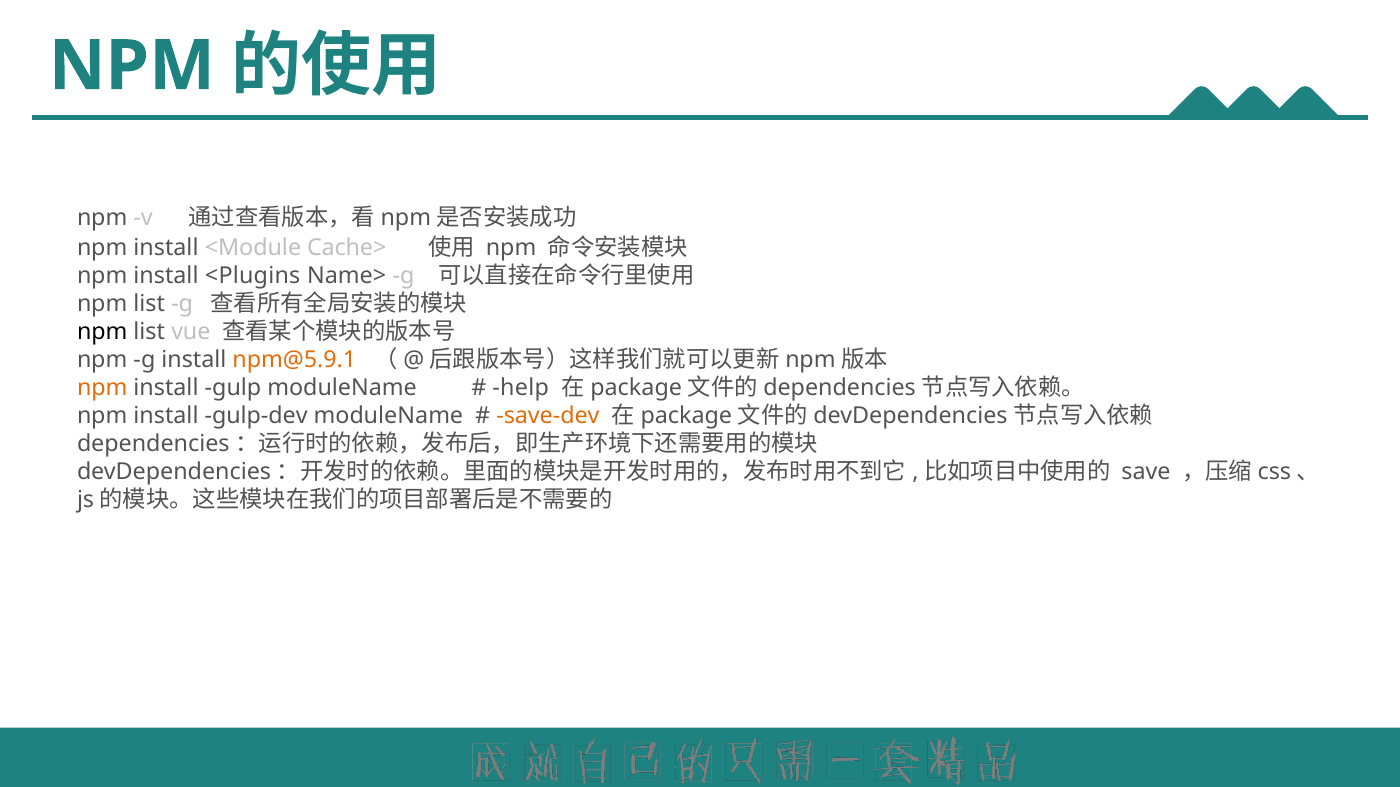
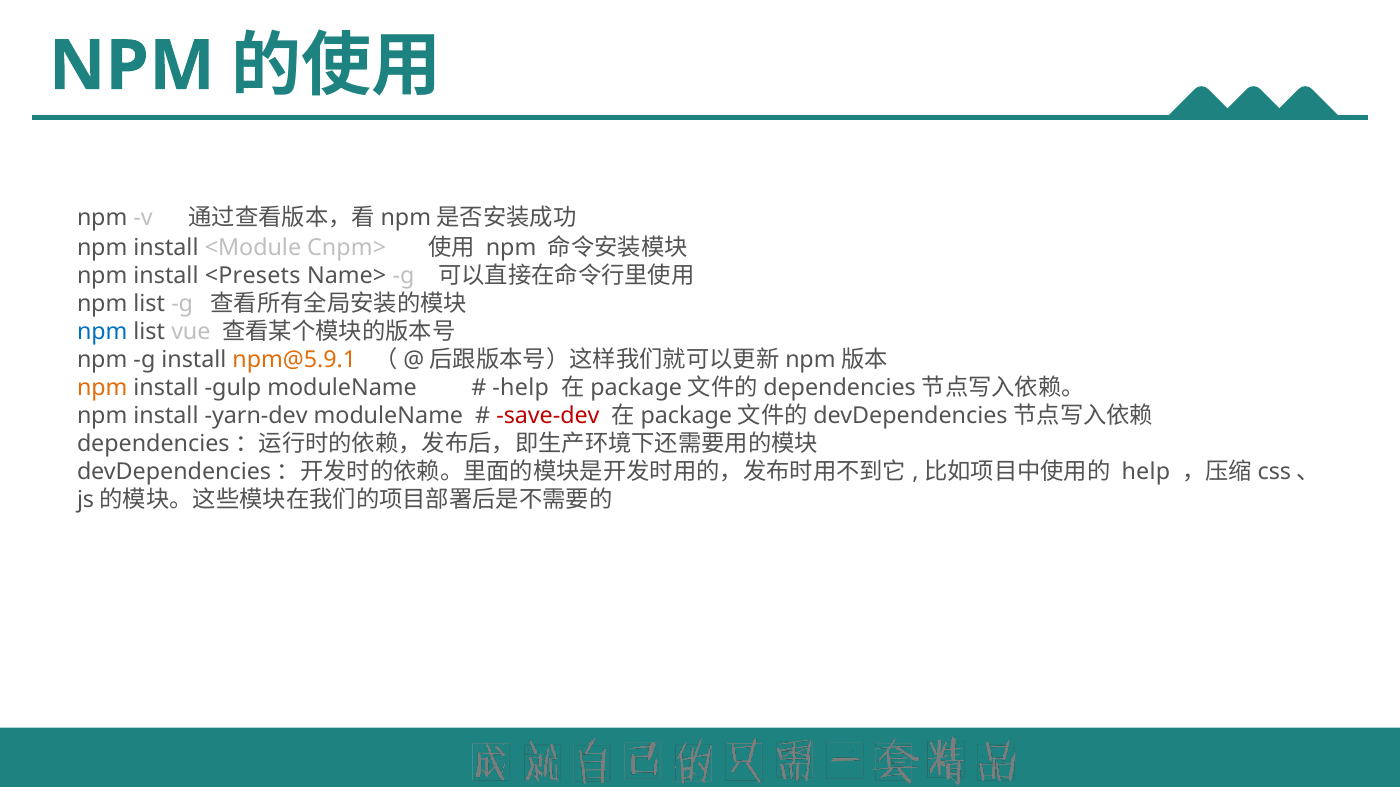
Cache>: Cache> -> Cnpm>
<Plugins: <Plugins -> <Presets
npm at (102, 332) colour: black -> blue
gulp-dev: gulp-dev -> yarn-dev
save-dev colour: orange -> red
save at (1146, 472): save -> help
